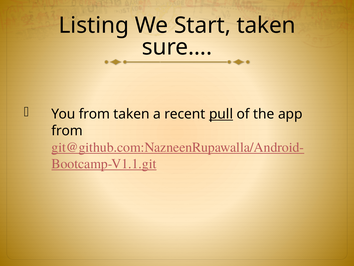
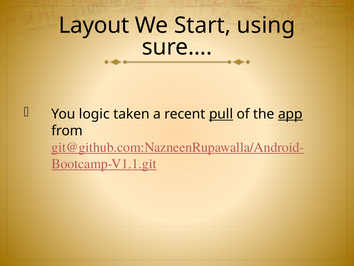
Listing: Listing -> Layout
Start taken: taken -> using
You from: from -> logic
app underline: none -> present
